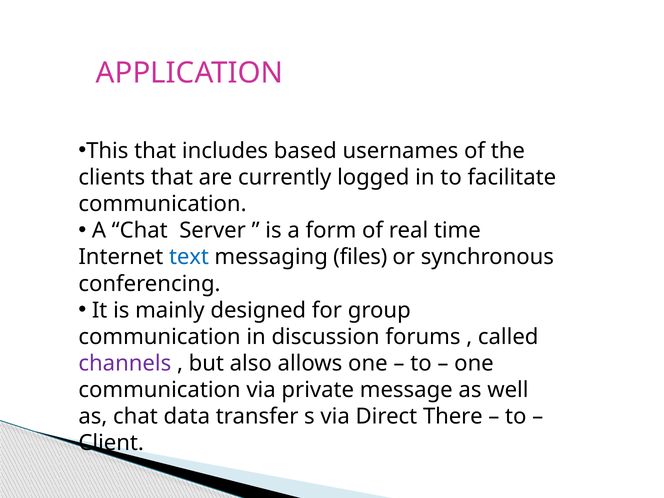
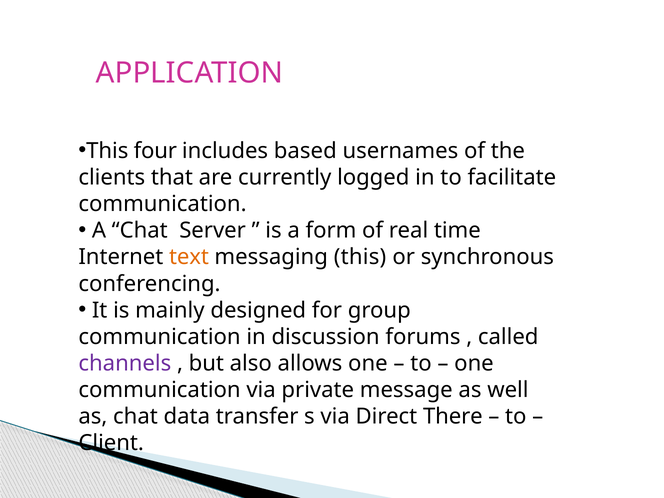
This that: that -> four
text colour: blue -> orange
messaging files: files -> this
